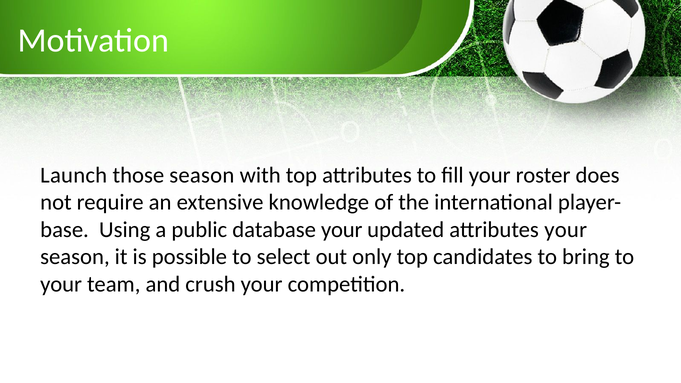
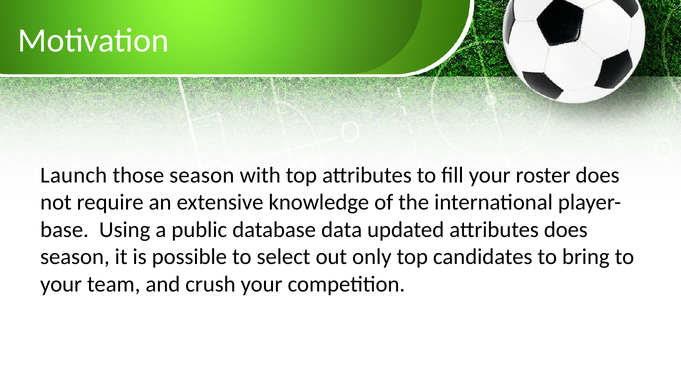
database your: your -> data
attributes your: your -> does
